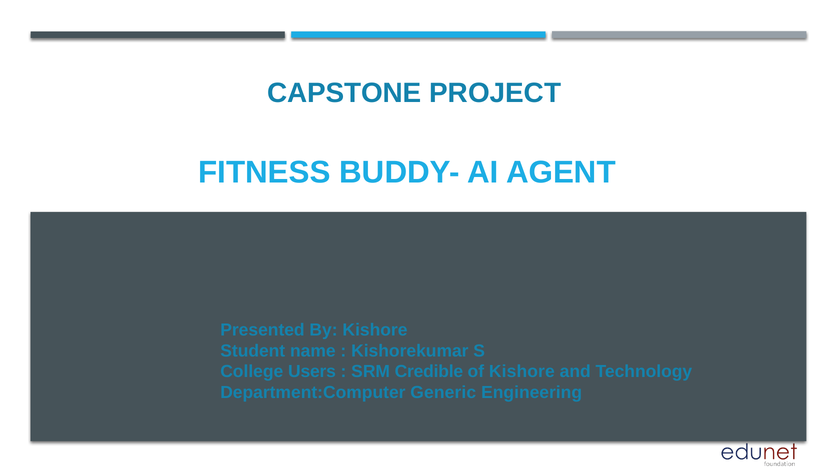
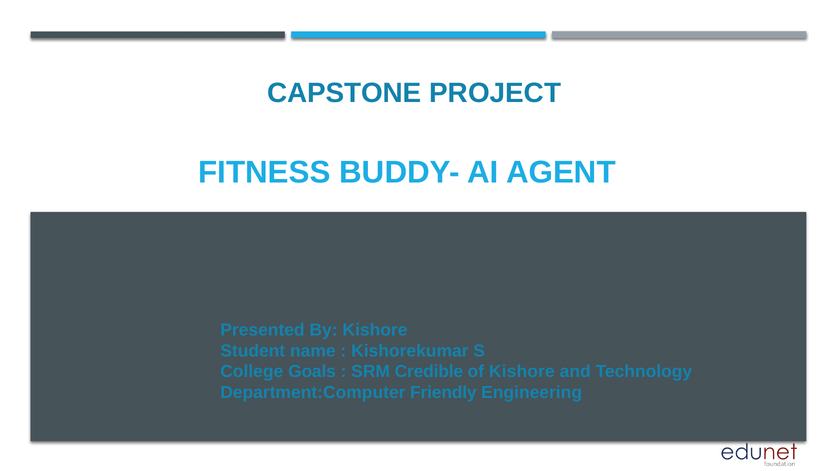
Users: Users -> Goals
Generic: Generic -> Friendly
